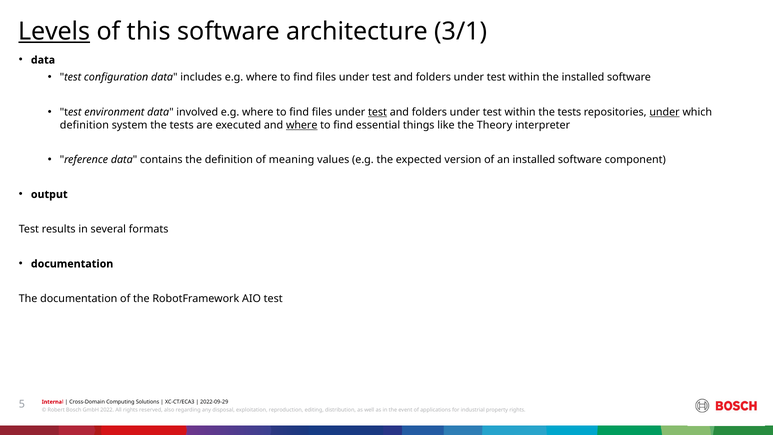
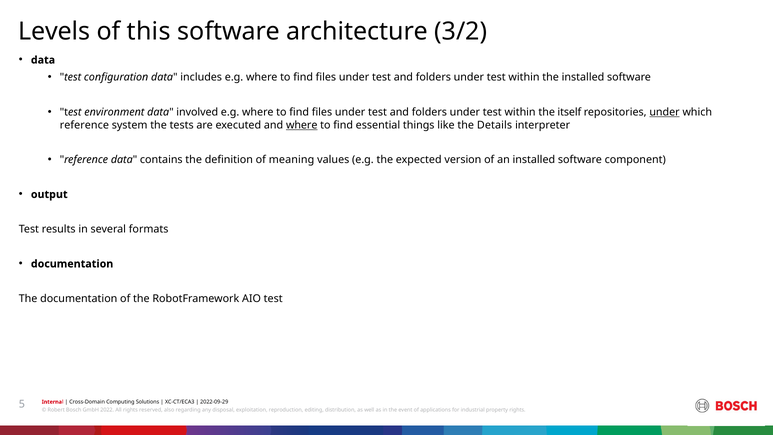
Levels underline: present -> none
3/1: 3/1 -> 3/2
test at (378, 112) underline: present -> none
within the tests: tests -> itself
definition at (84, 125): definition -> reference
Theory: Theory -> Details
